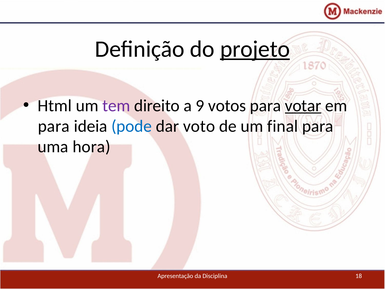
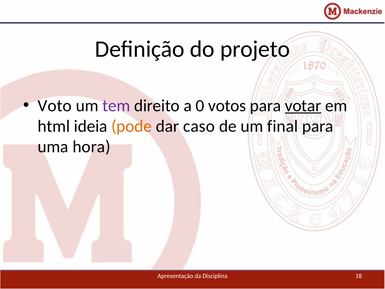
projeto underline: present -> none
Html: Html -> Voto
9: 9 -> 0
para at (54, 126): para -> html
pode colour: blue -> orange
voto: voto -> caso
